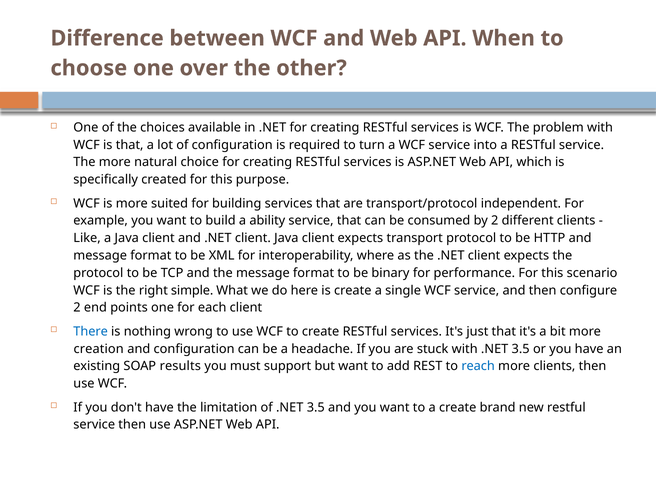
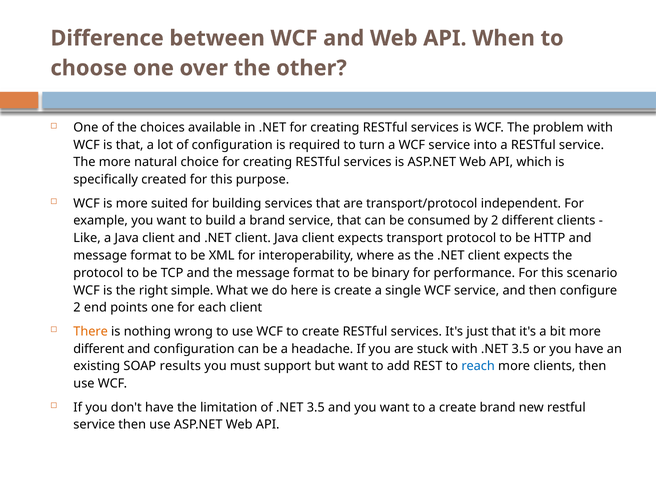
a ability: ability -> brand
There colour: blue -> orange
creation at (99, 349): creation -> different
